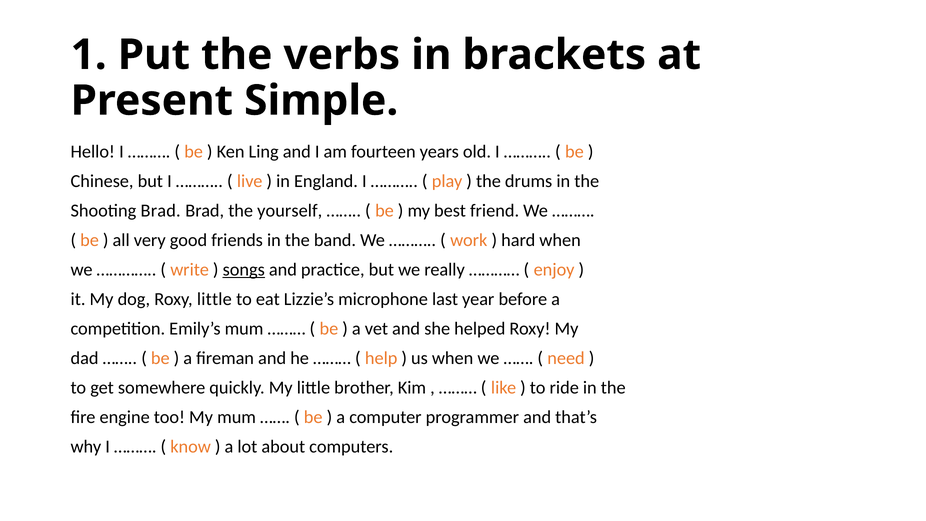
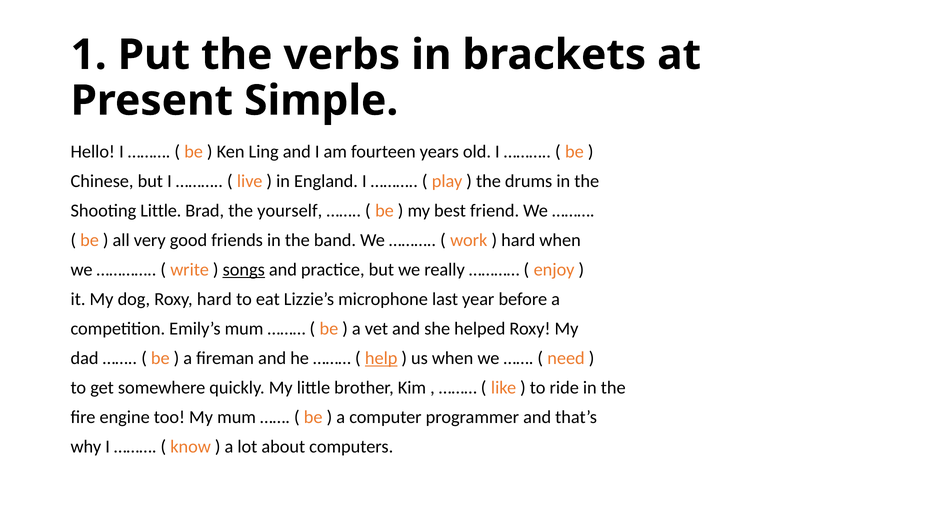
Shooting Brad: Brad -> Little
Roxy little: little -> hard
help underline: none -> present
